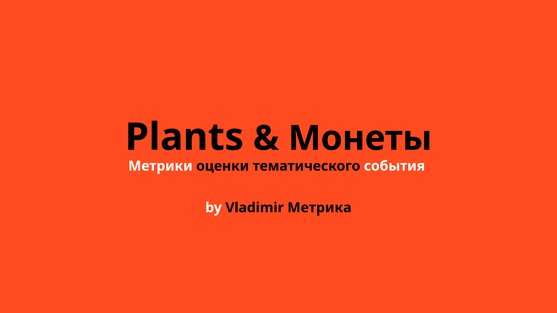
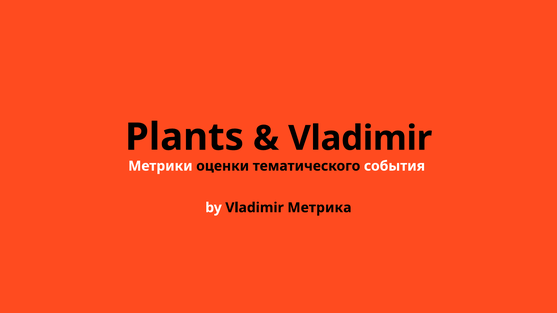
Монеты at (360, 138): Монеты -> Vladimir
